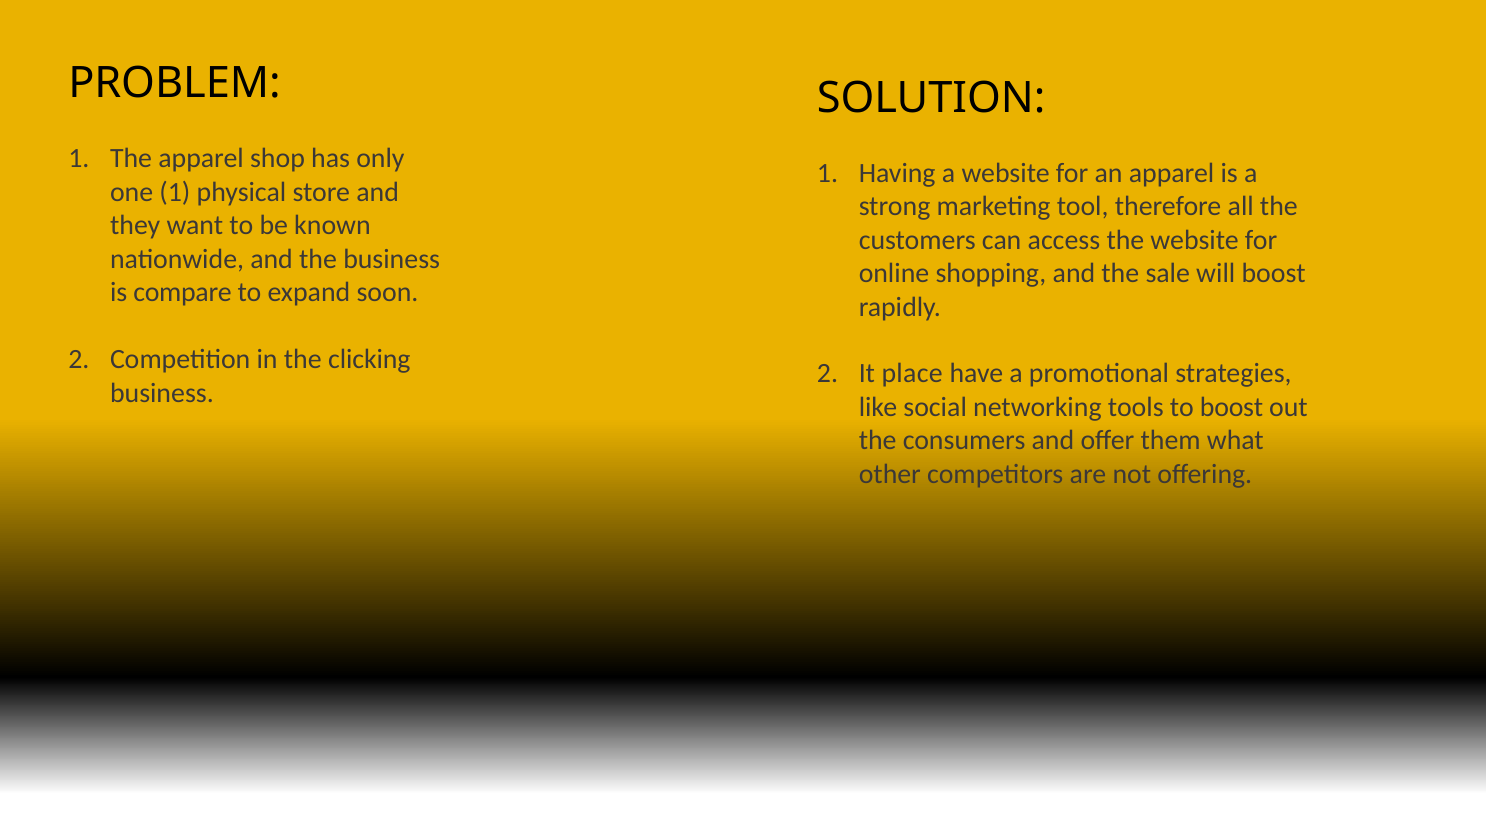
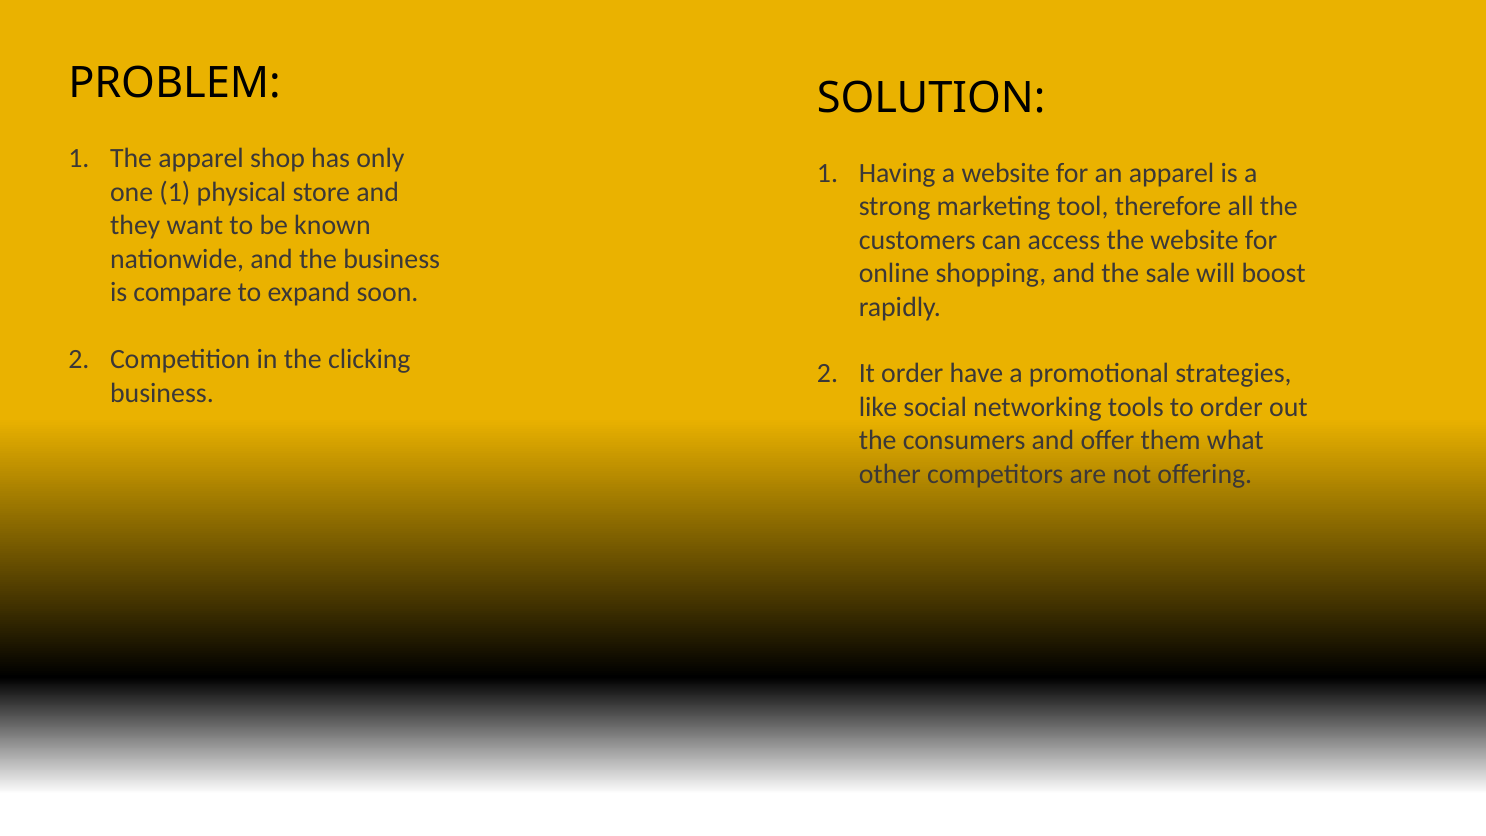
It place: place -> order
to boost: boost -> order
